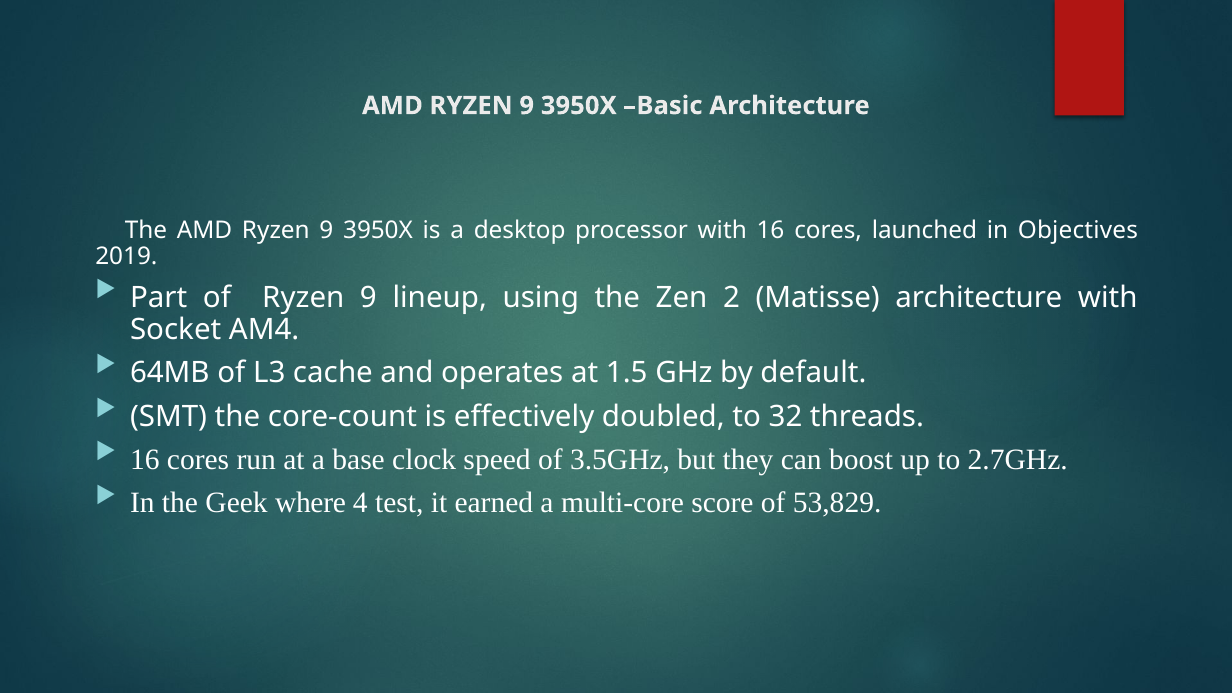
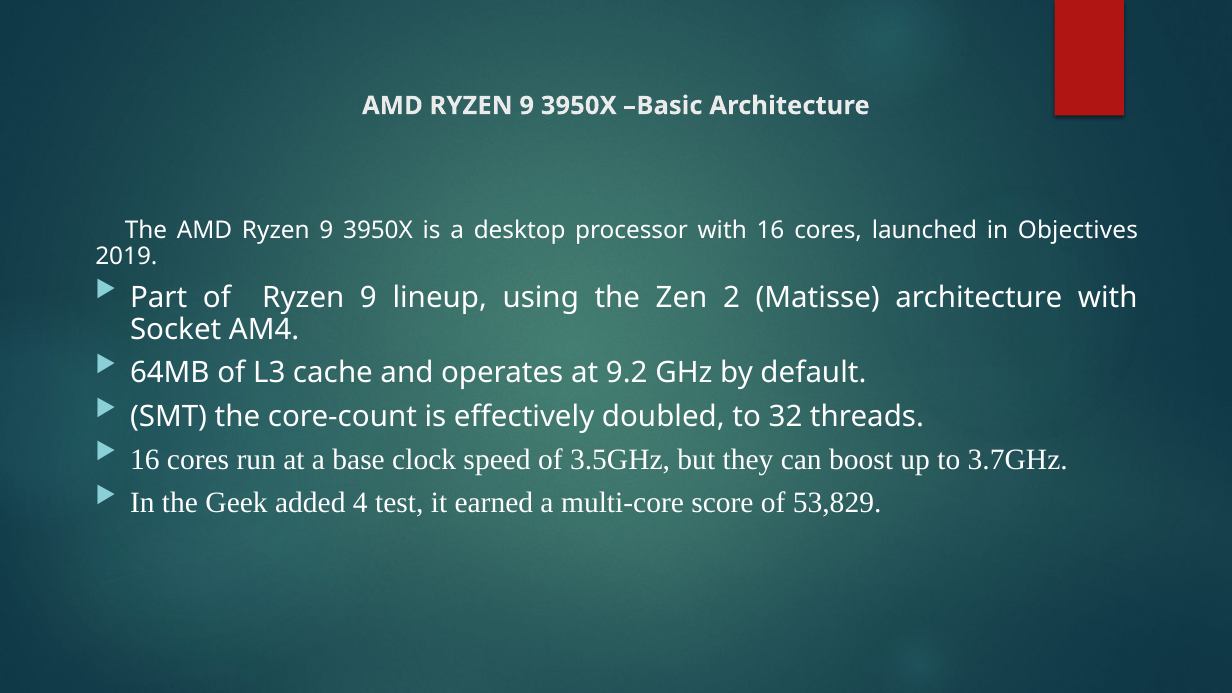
1.5: 1.5 -> 9.2
2.7GHz: 2.7GHz -> 3.7GHz
where: where -> added
